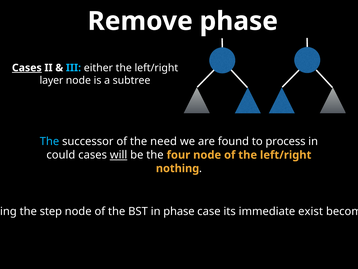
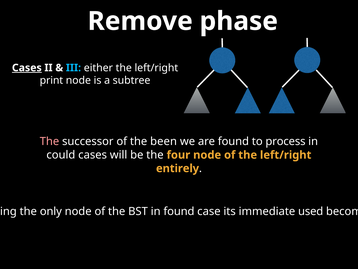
layer: layer -> print
The at (49, 141) colour: light blue -> pink
need: need -> been
will underline: present -> none
nothing: nothing -> entirely
step: step -> only
in phase: phase -> found
exist: exist -> used
